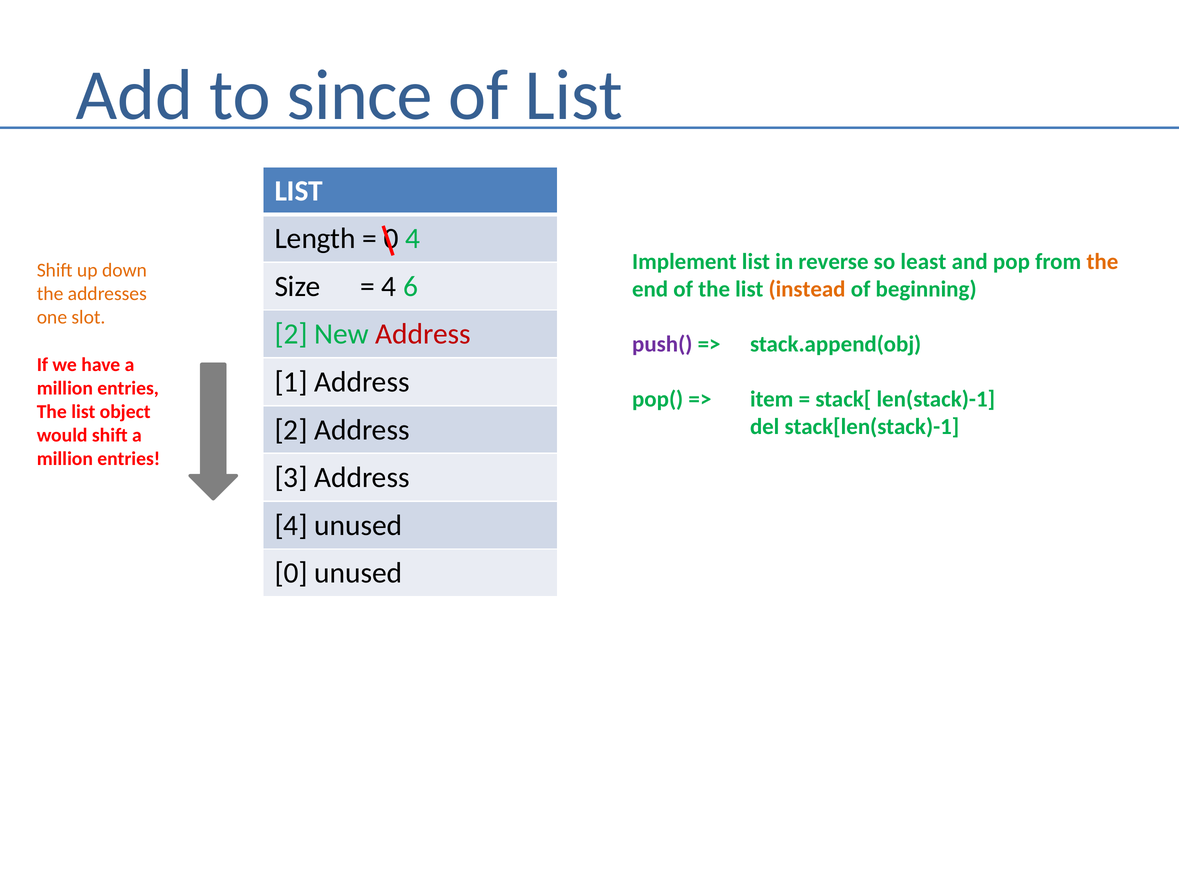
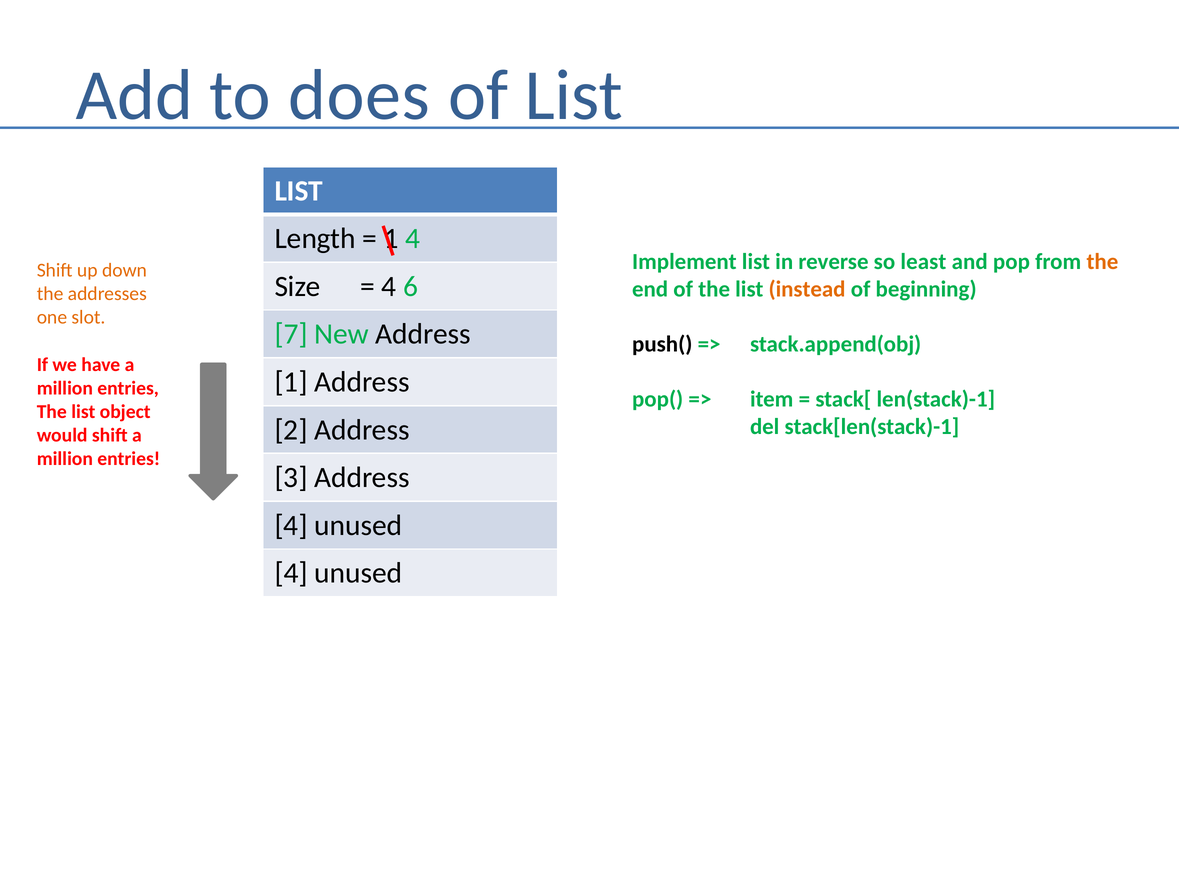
since: since -> does
0 at (391, 239): 0 -> 1
2 at (291, 334): 2 -> 7
Address at (423, 334) colour: red -> black
push( colour: purple -> black
0 at (291, 573): 0 -> 4
